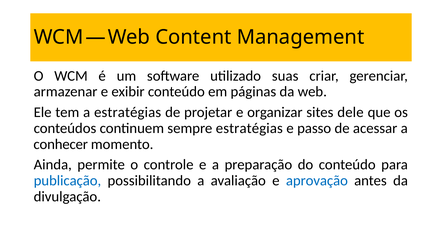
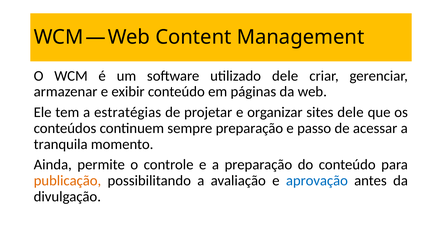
utilizado suas: suas -> dele
sempre estratégias: estratégias -> preparação
conhecer: conhecer -> tranquila
publicação colour: blue -> orange
